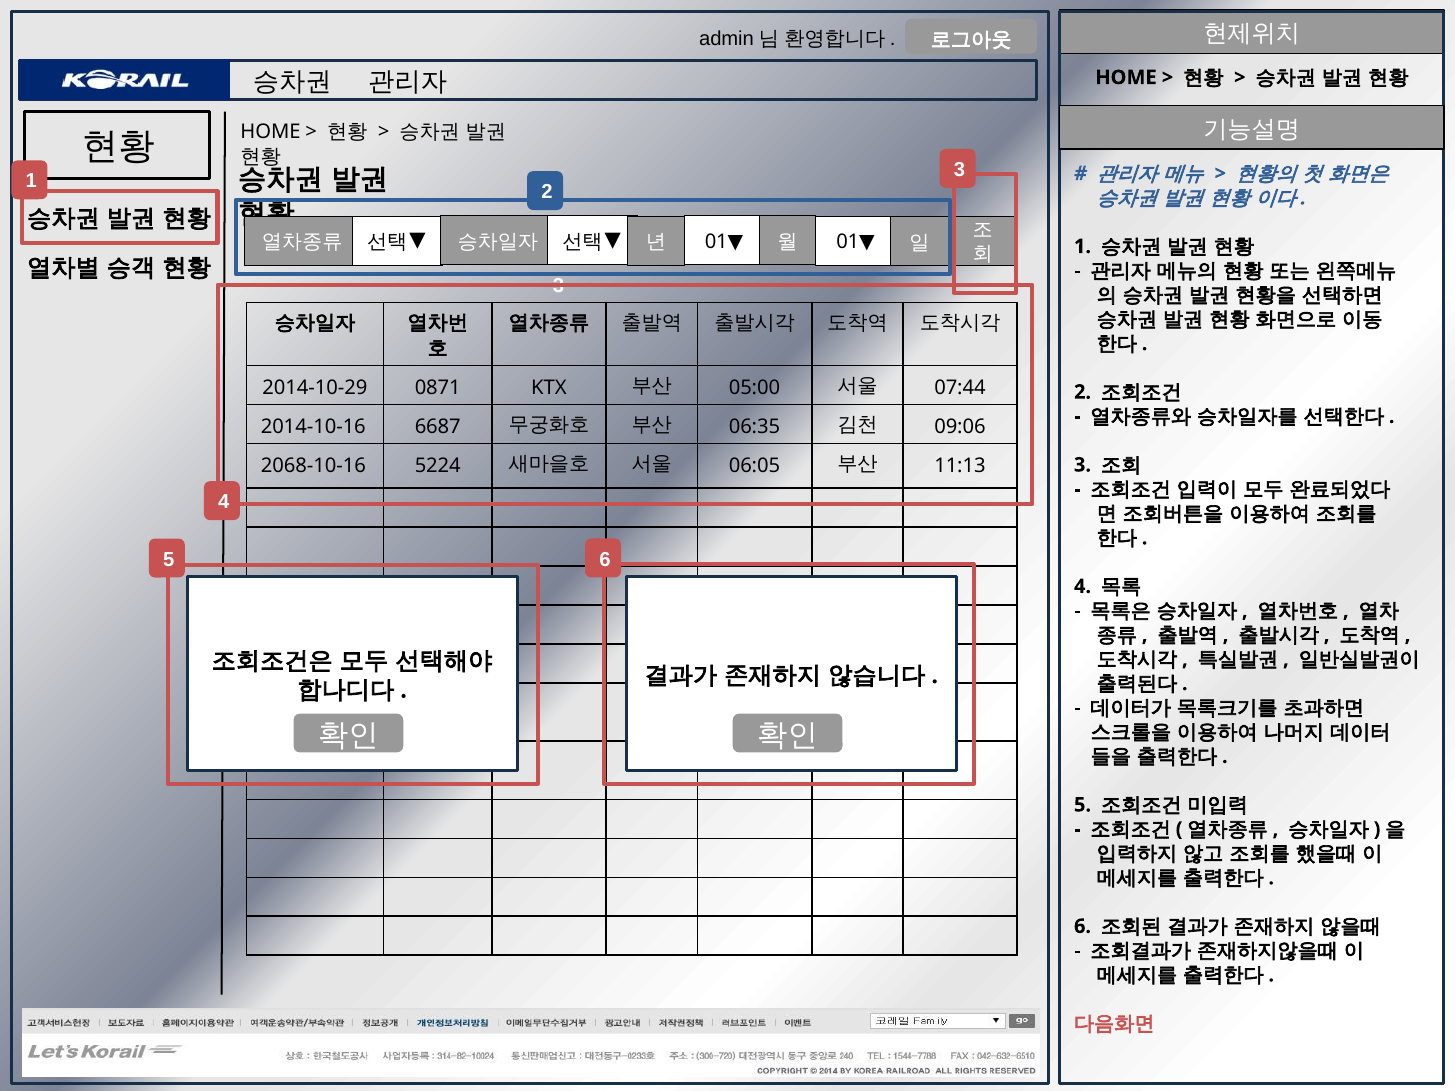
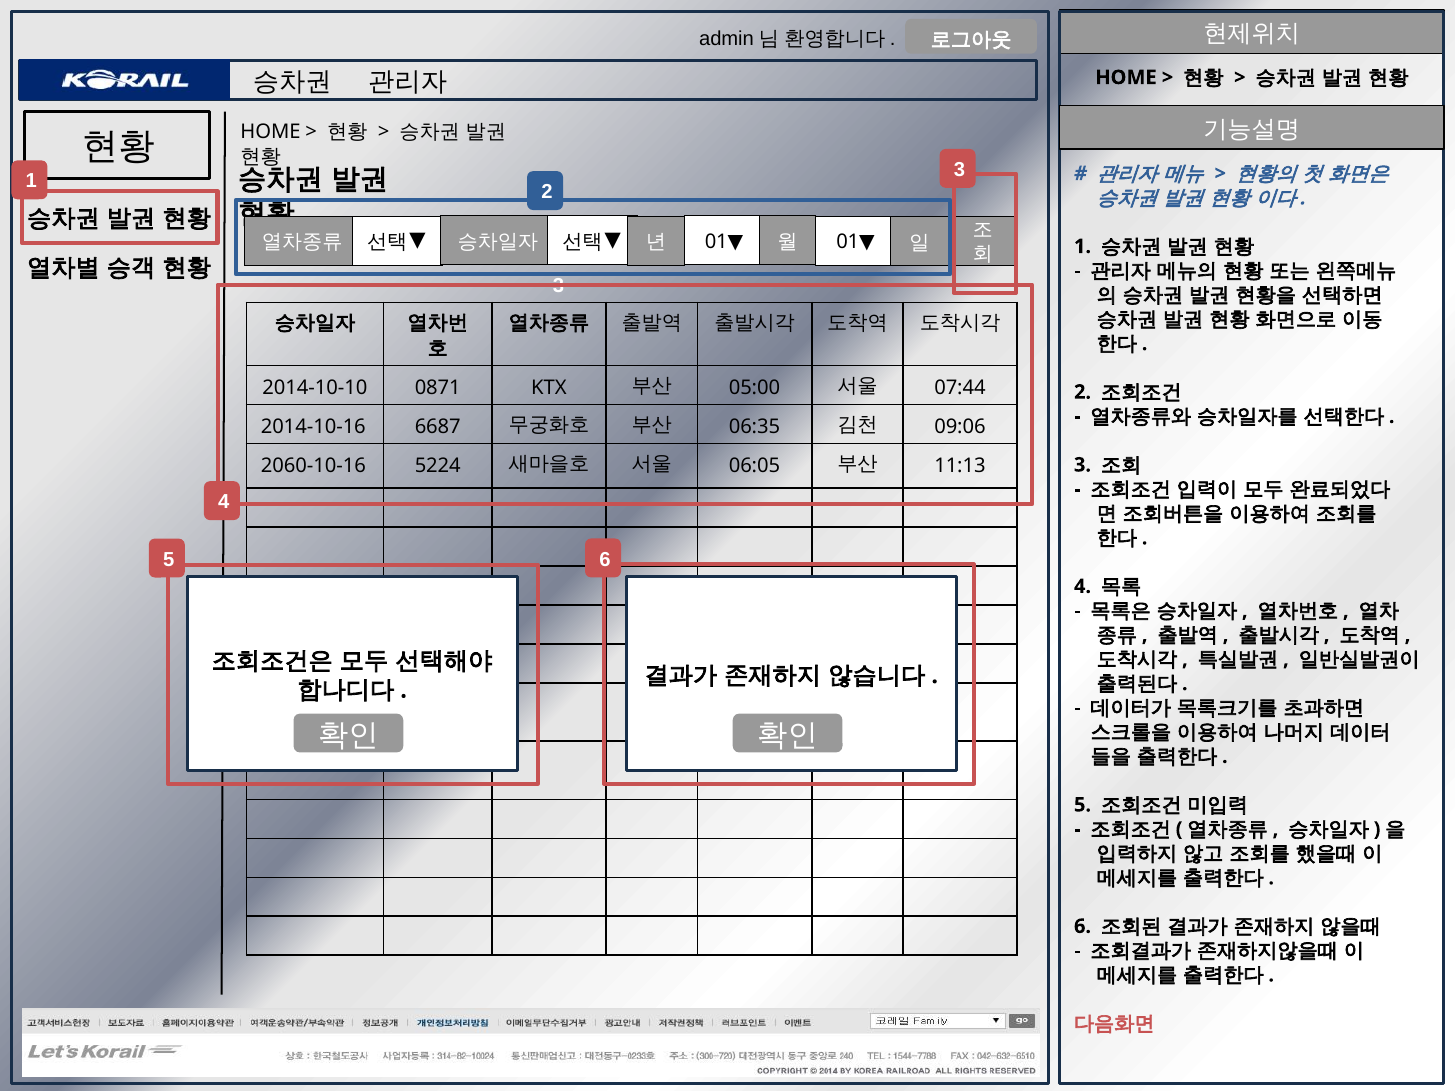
2014-10-29: 2014-10-29 -> 2014-10-10
2068-10-16: 2068-10-16 -> 2060-10-16
